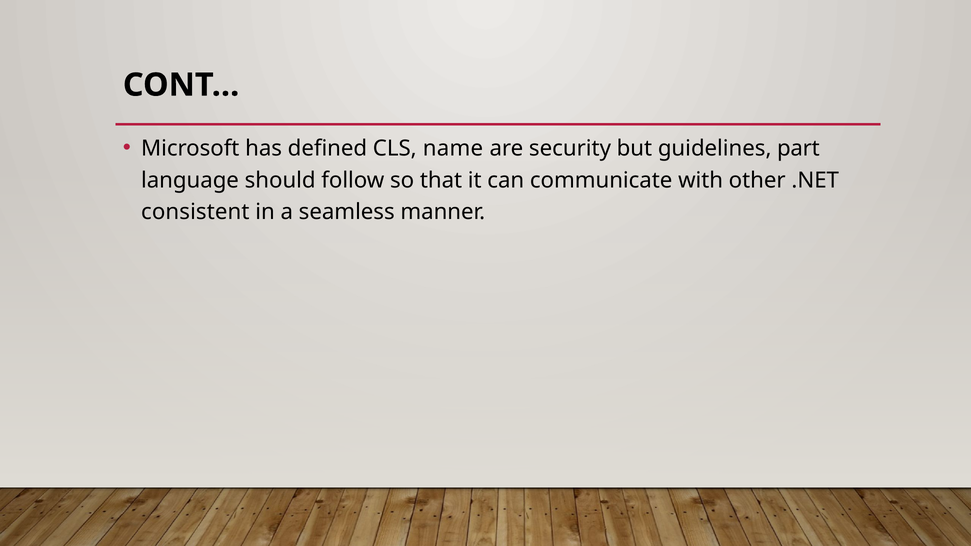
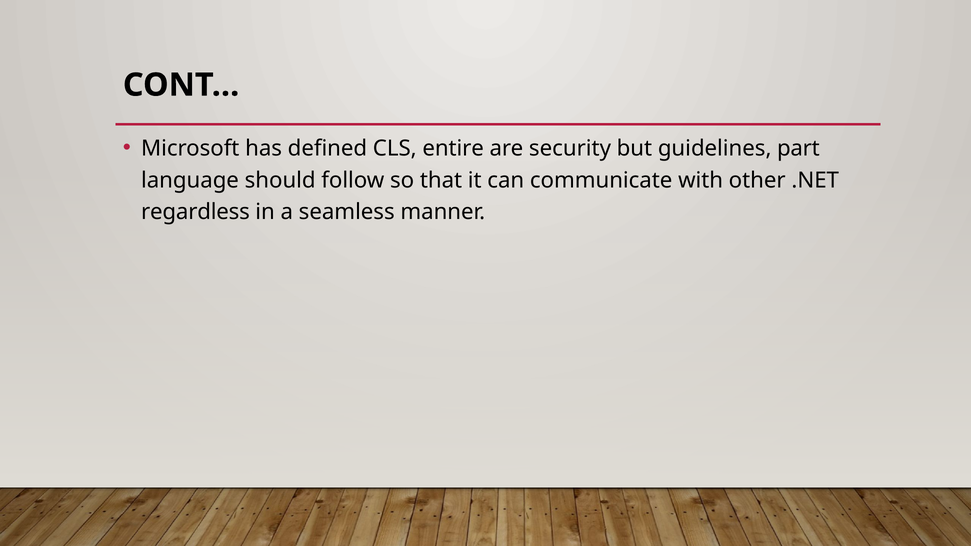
name: name -> entire
consistent: consistent -> regardless
